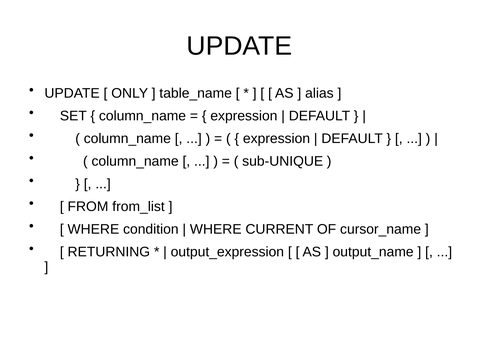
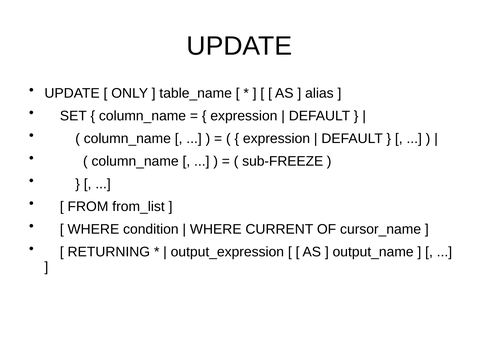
sub-UNIQUE: sub-UNIQUE -> sub-FREEZE
